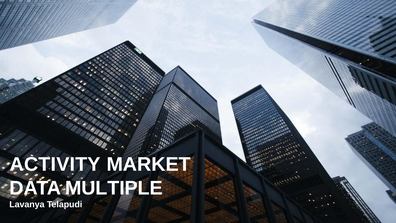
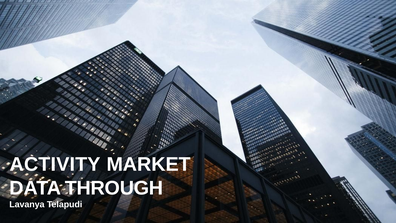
MULTIPLE: MULTIPLE -> THROUGH
